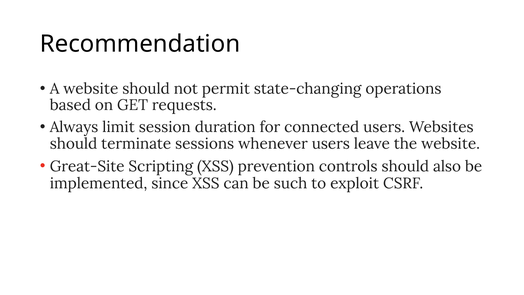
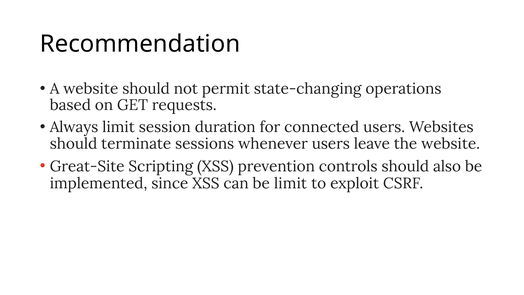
be such: such -> limit
